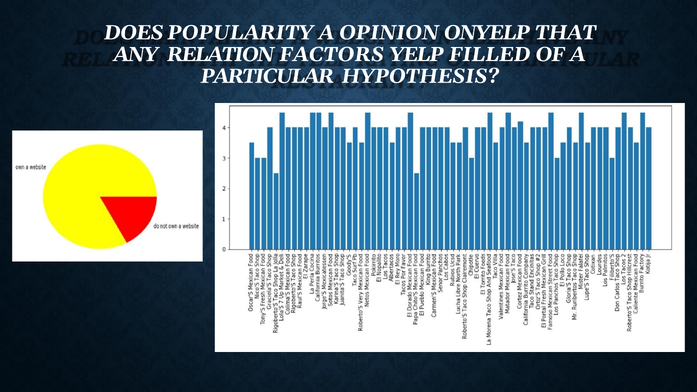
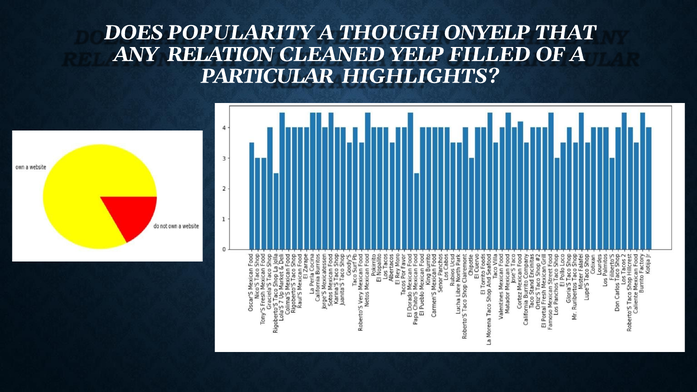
OPINION: OPINION -> THOUGH
FACTORS: FACTORS -> CLEANED
HYPOTHESIS: HYPOTHESIS -> HIGHLIGHTS
